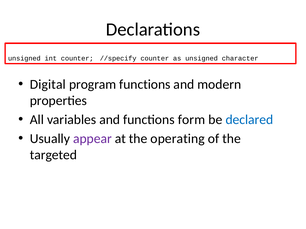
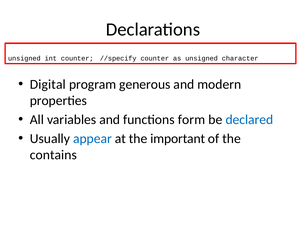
program functions: functions -> generous
appear colour: purple -> blue
operating: operating -> important
targeted: targeted -> contains
